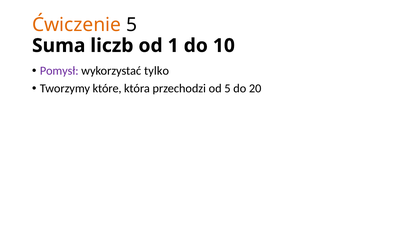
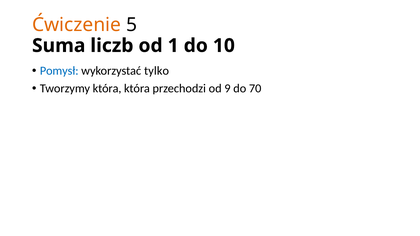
Pomysł colour: purple -> blue
Tworzymy które: które -> która
od 5: 5 -> 9
20: 20 -> 70
